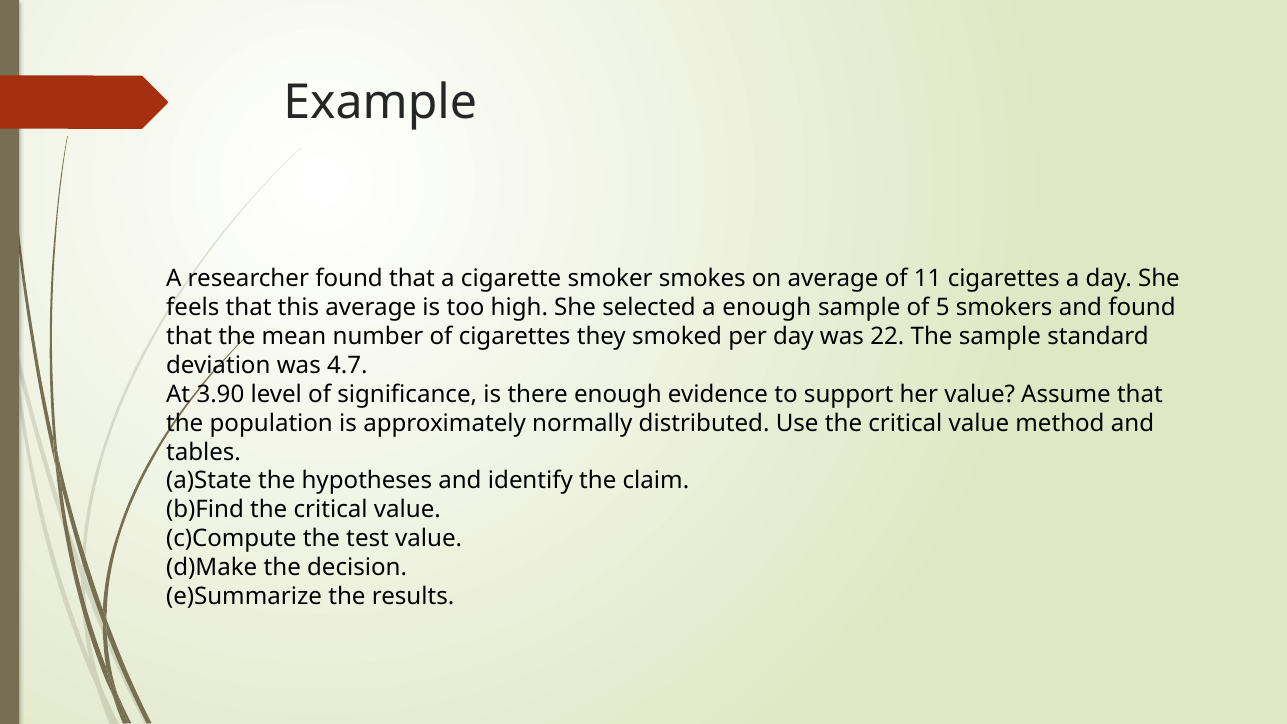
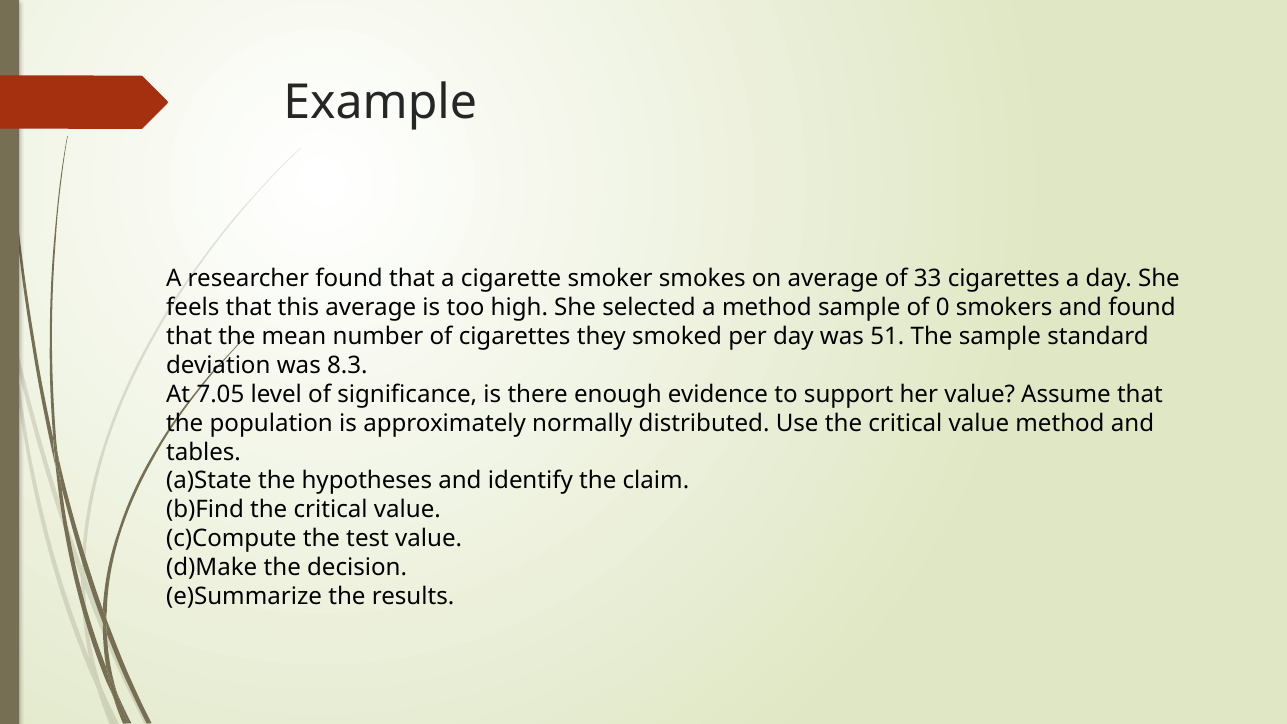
11: 11 -> 33
a enough: enough -> method
5: 5 -> 0
22: 22 -> 51
4.7: 4.7 -> 8.3
3.90: 3.90 -> 7.05
